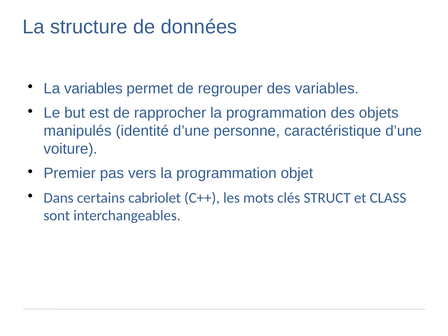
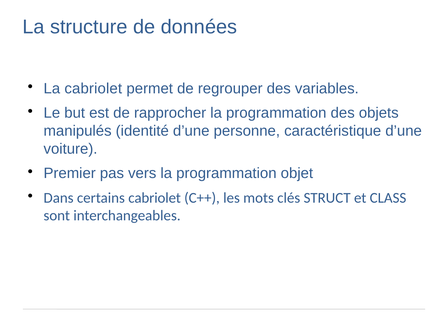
La variables: variables -> cabriolet
